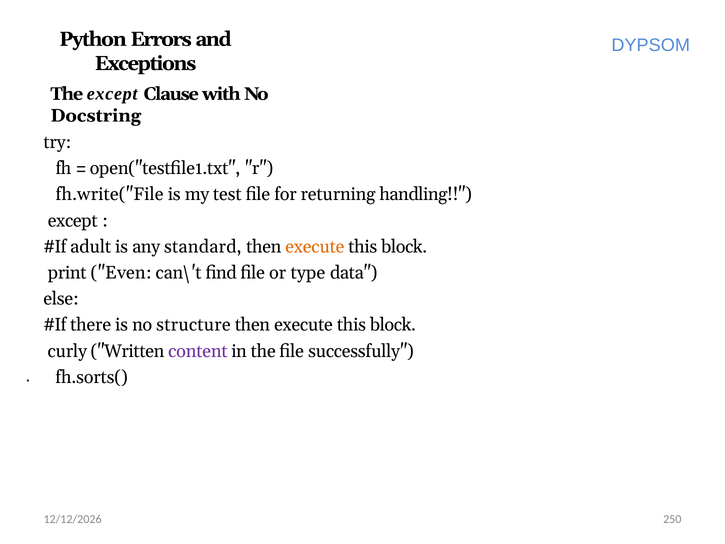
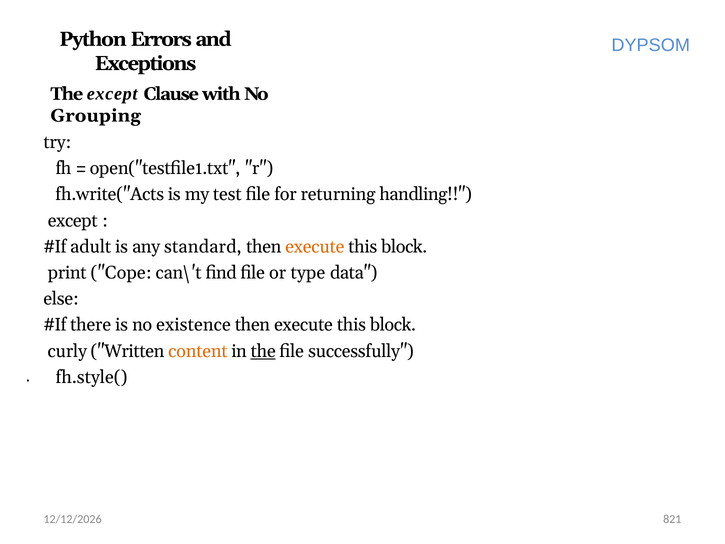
Docstring: Docstring -> Grouping
fh.write("File: fh.write("File -> fh.write("Acts
Even: Even -> Cope
structure: structure -> existence
content colour: purple -> orange
the at (263, 351) underline: none -> present
fh.sorts(: fh.sorts( -> fh.style(
250: 250 -> 821
